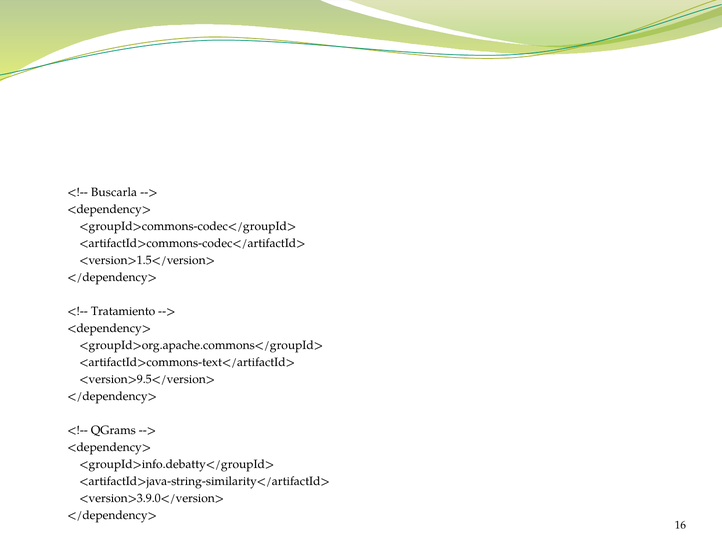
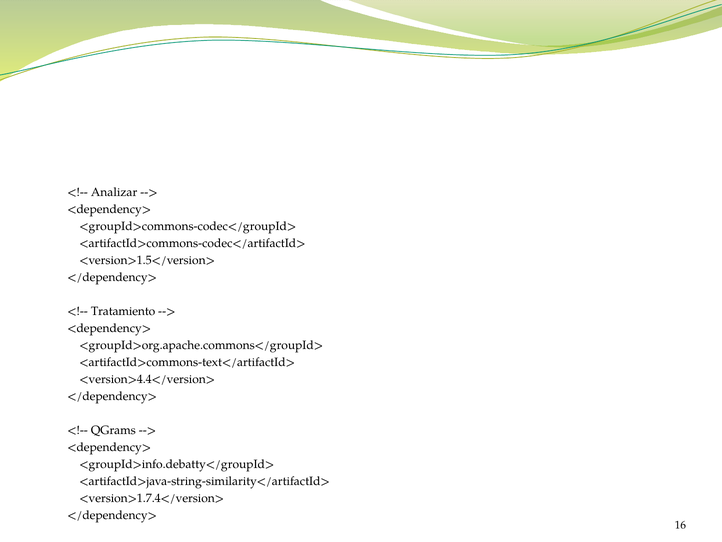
Buscarla: Buscarla -> Analizar
<version>9.5</version>: <version>9.5</version> -> <version>4.4</version>
<version>3.9.0</version>: <version>3.9.0</version> -> <version>1.7.4</version>
